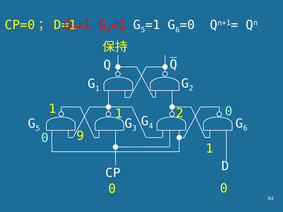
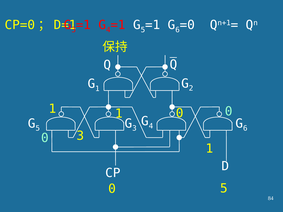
2 at (180, 113): 2 -> 0
0 9: 9 -> 3
0 0: 0 -> 5
